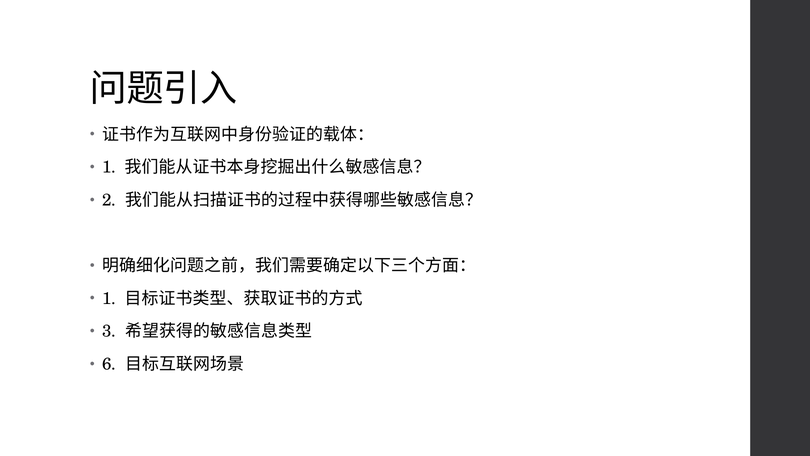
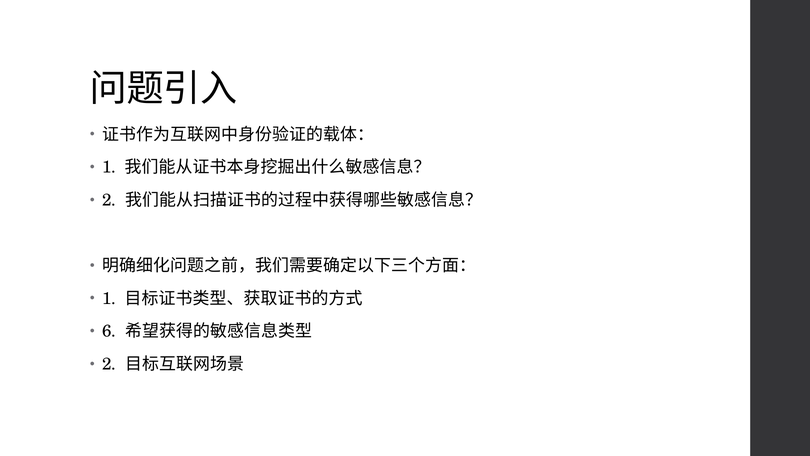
3: 3 -> 6
6 at (109, 364): 6 -> 2
